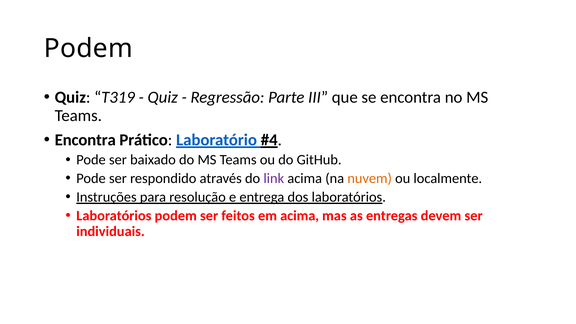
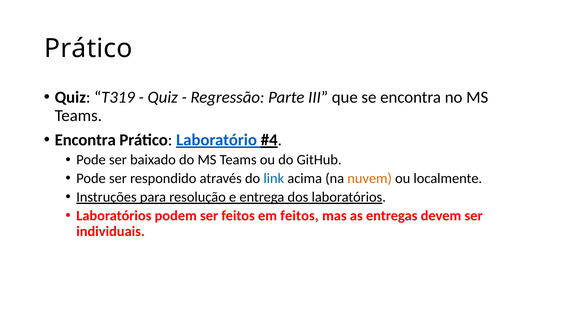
Podem at (88, 48): Podem -> Prático
link colour: purple -> blue
em acima: acima -> feitos
